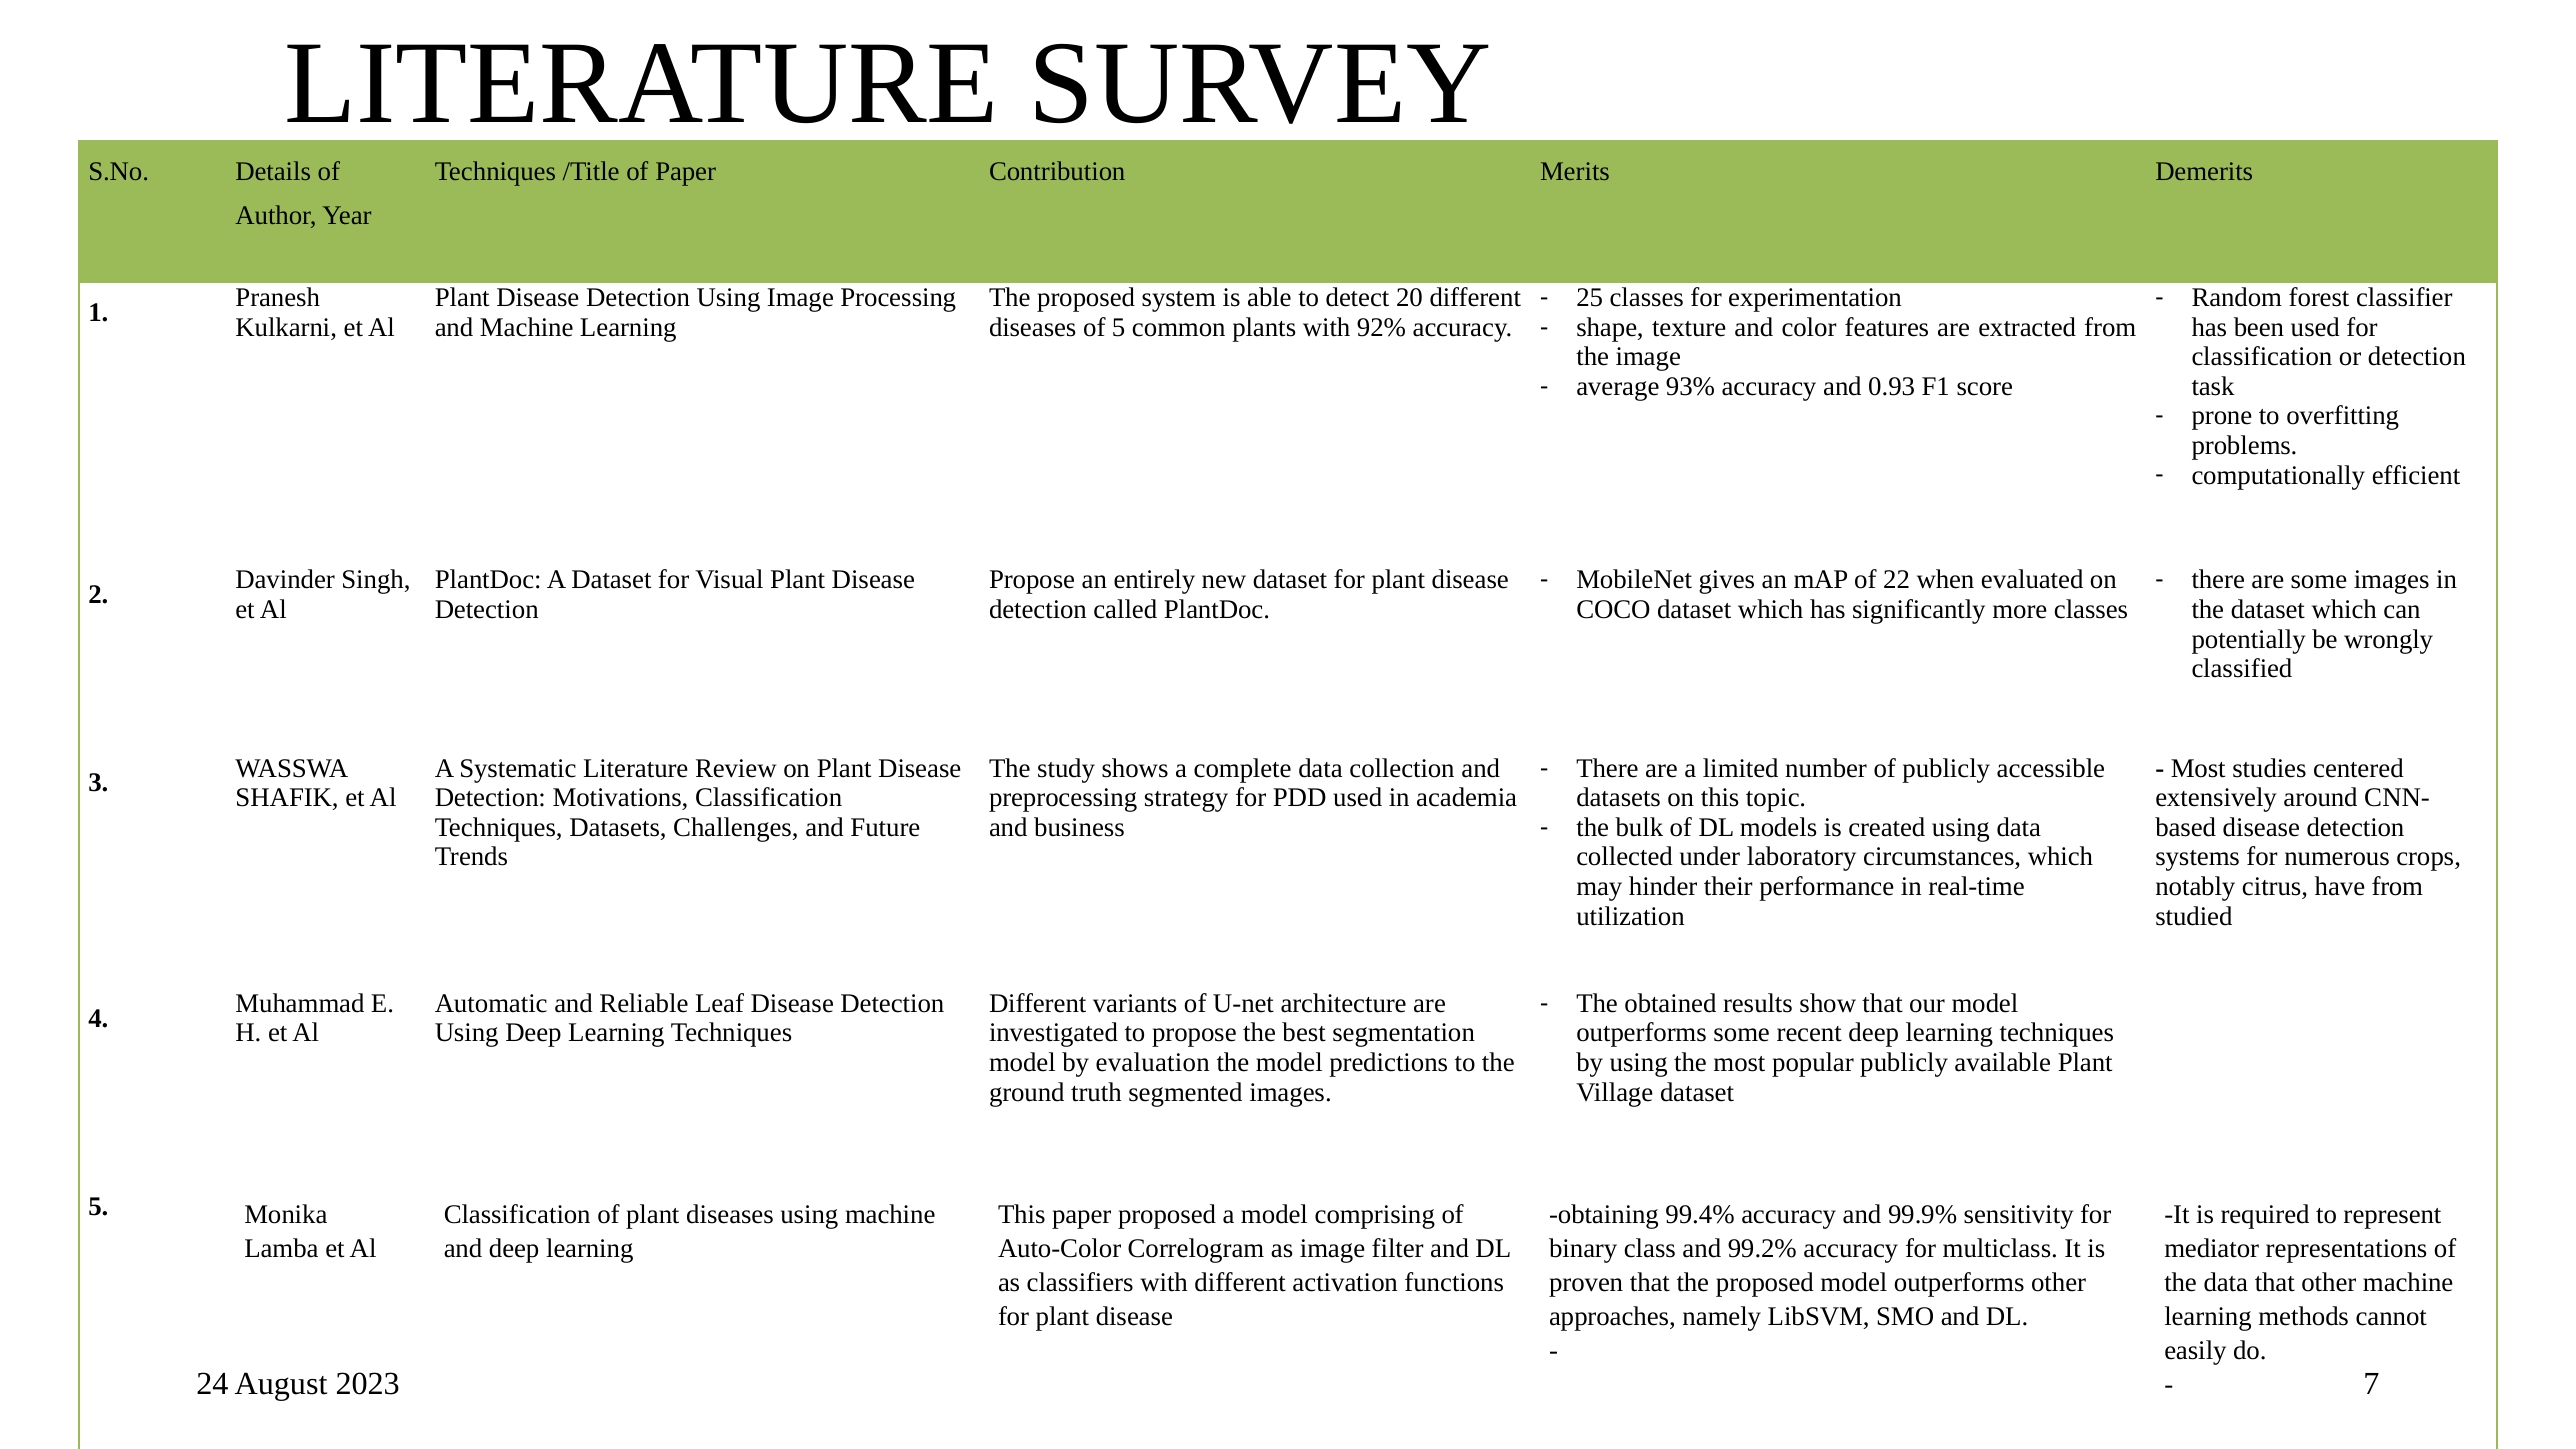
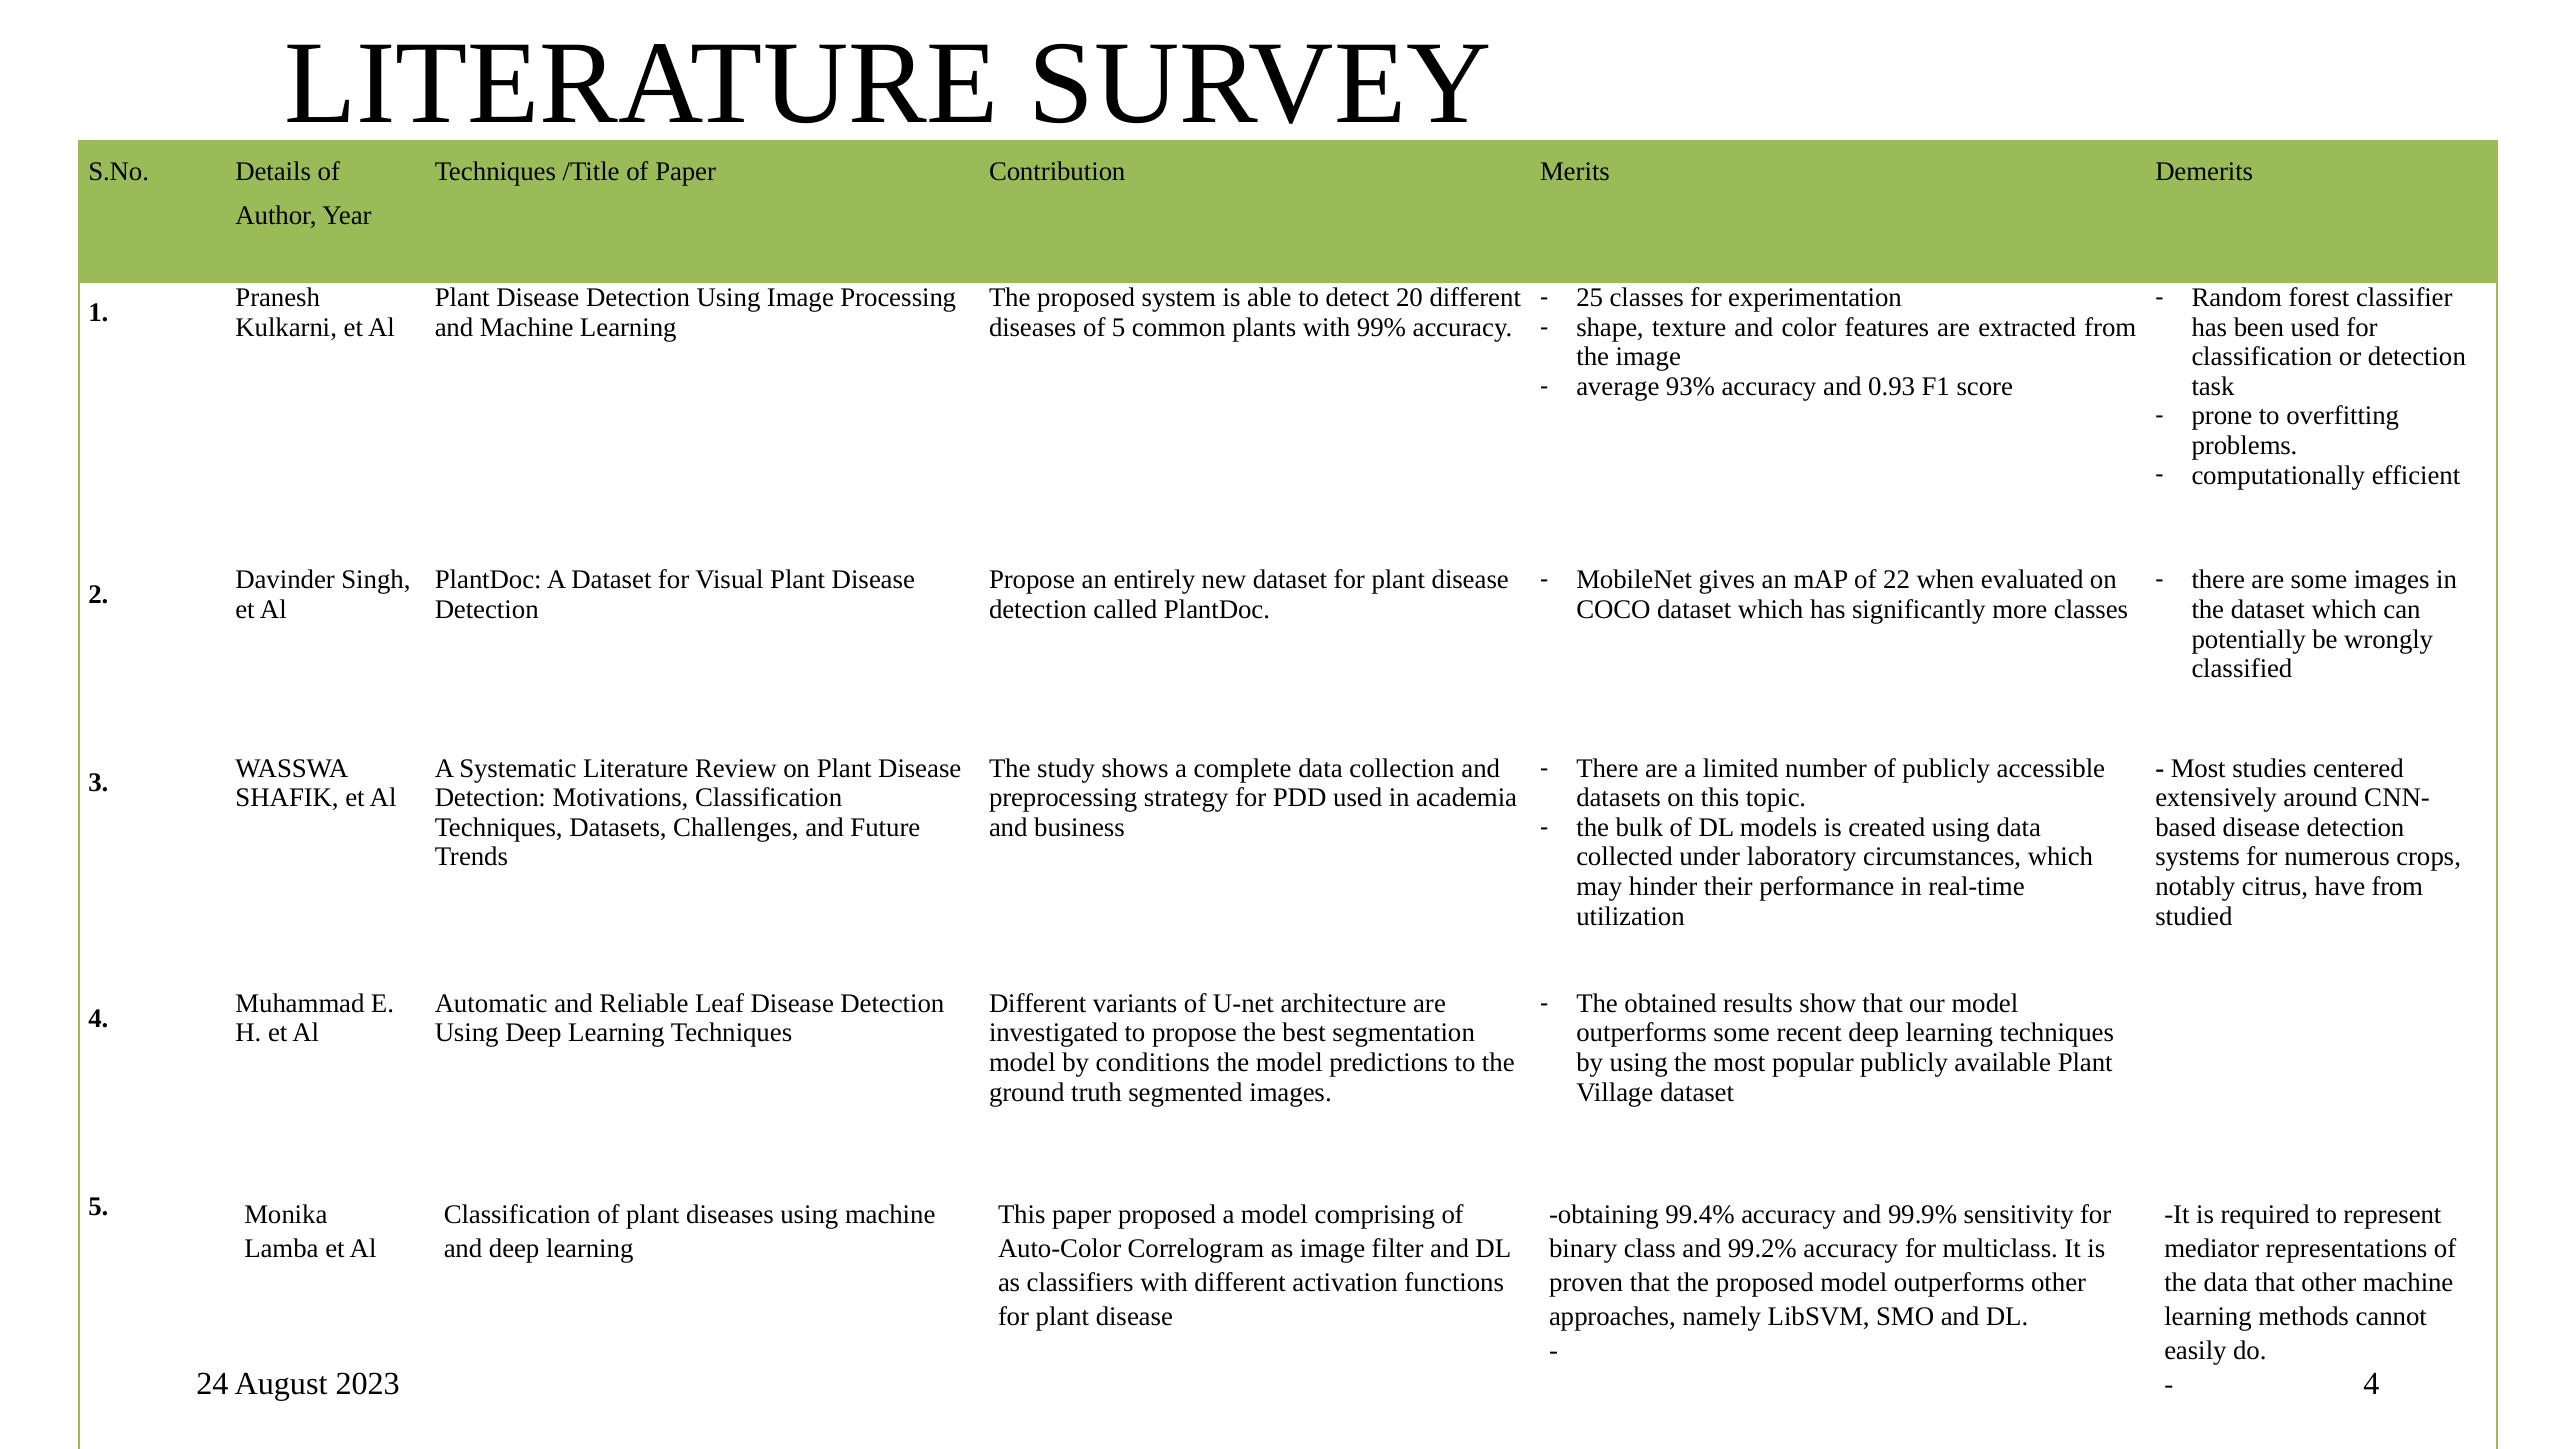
92%: 92% -> 99%
evaluation: evaluation -> conditions
2023 7: 7 -> 4
